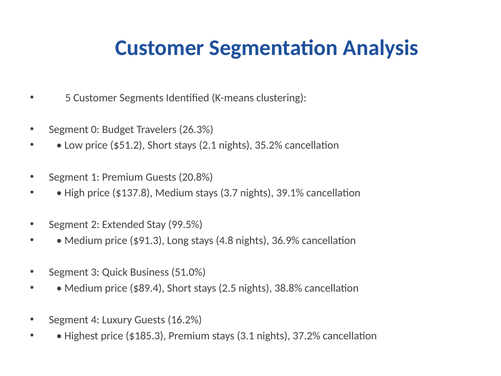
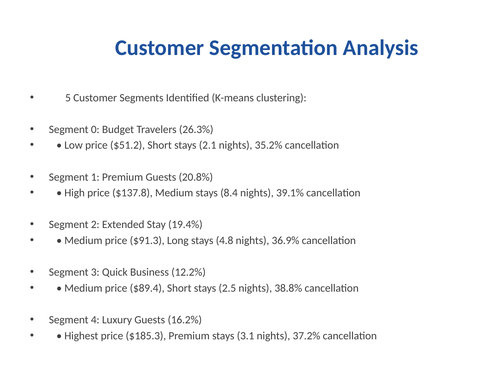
3.7: 3.7 -> 8.4
99.5%: 99.5% -> 19.4%
51.0%: 51.0% -> 12.2%
